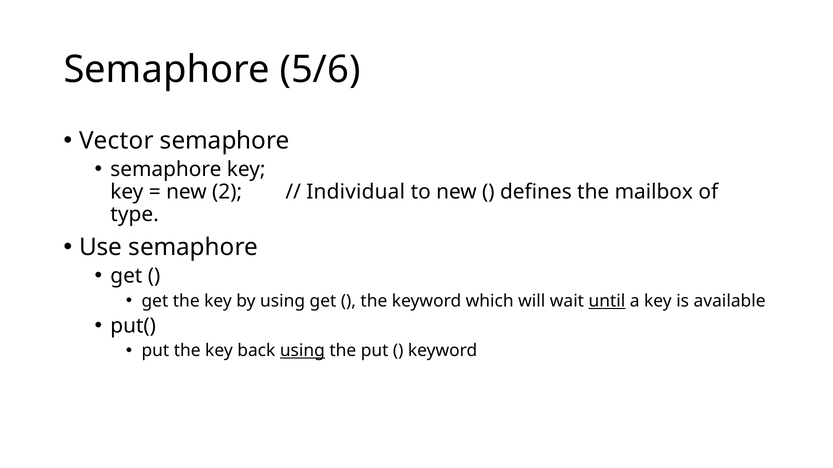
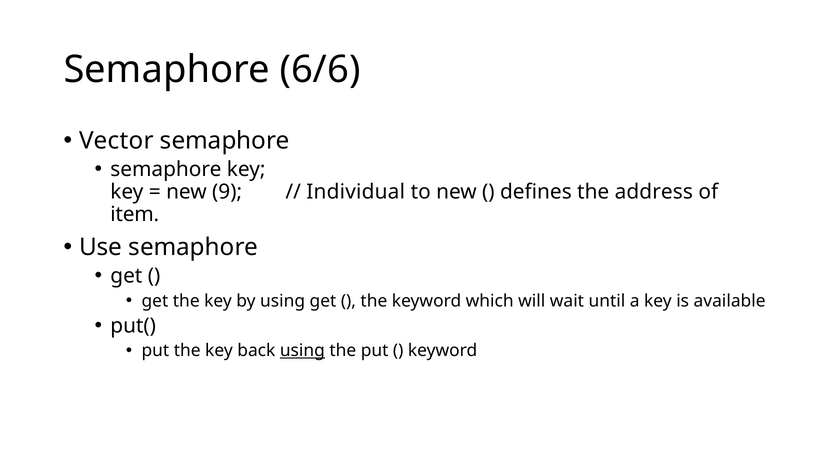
5/6: 5/6 -> 6/6
2: 2 -> 9
mailbox: mailbox -> address
type: type -> item
until underline: present -> none
